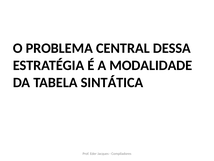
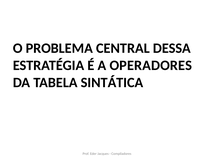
MODALIDADE: MODALIDADE -> OPERADORES
